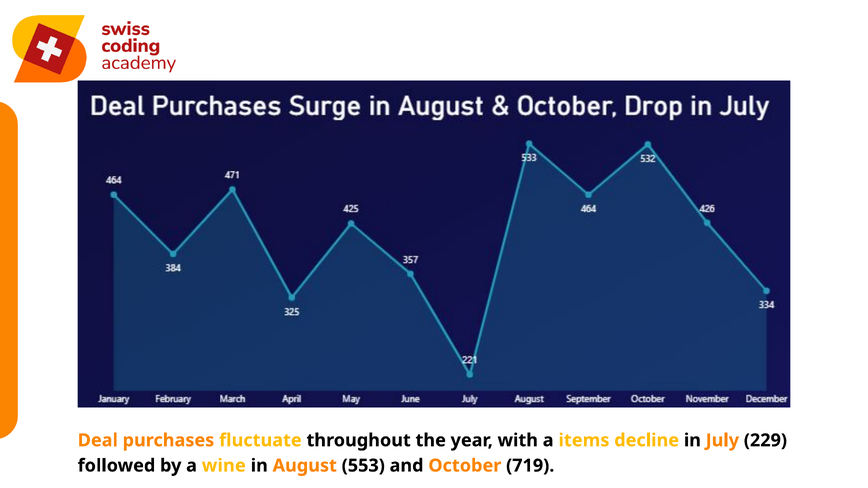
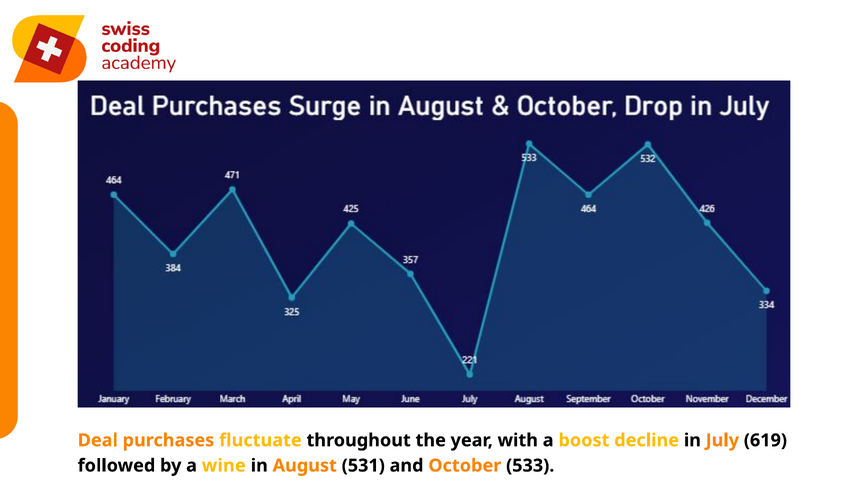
items: items -> boost
229: 229 -> 619
553: 553 -> 531
719: 719 -> 533
